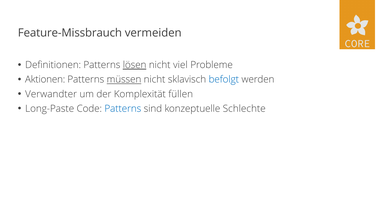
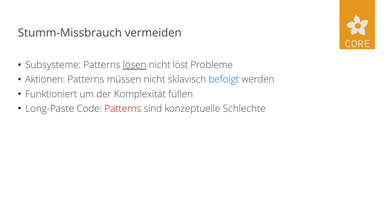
Feature-Missbrauch: Feature-Missbrauch -> Stumm-Missbrauch
Definitionen: Definitionen -> Subsysteme
viel: viel -> löst
müssen underline: present -> none
Verwandter: Verwandter -> Funktioniert
Patterns at (123, 109) colour: blue -> red
